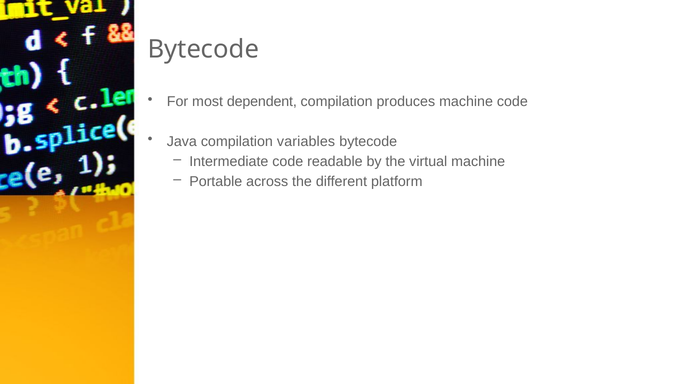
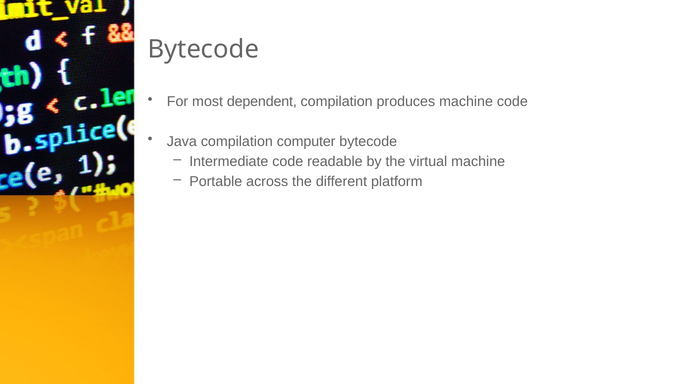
variables: variables -> computer
